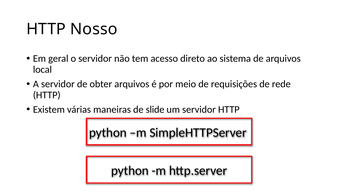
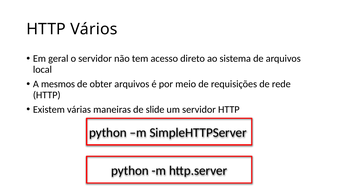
Nosso: Nosso -> Vários
A servidor: servidor -> mesmos
